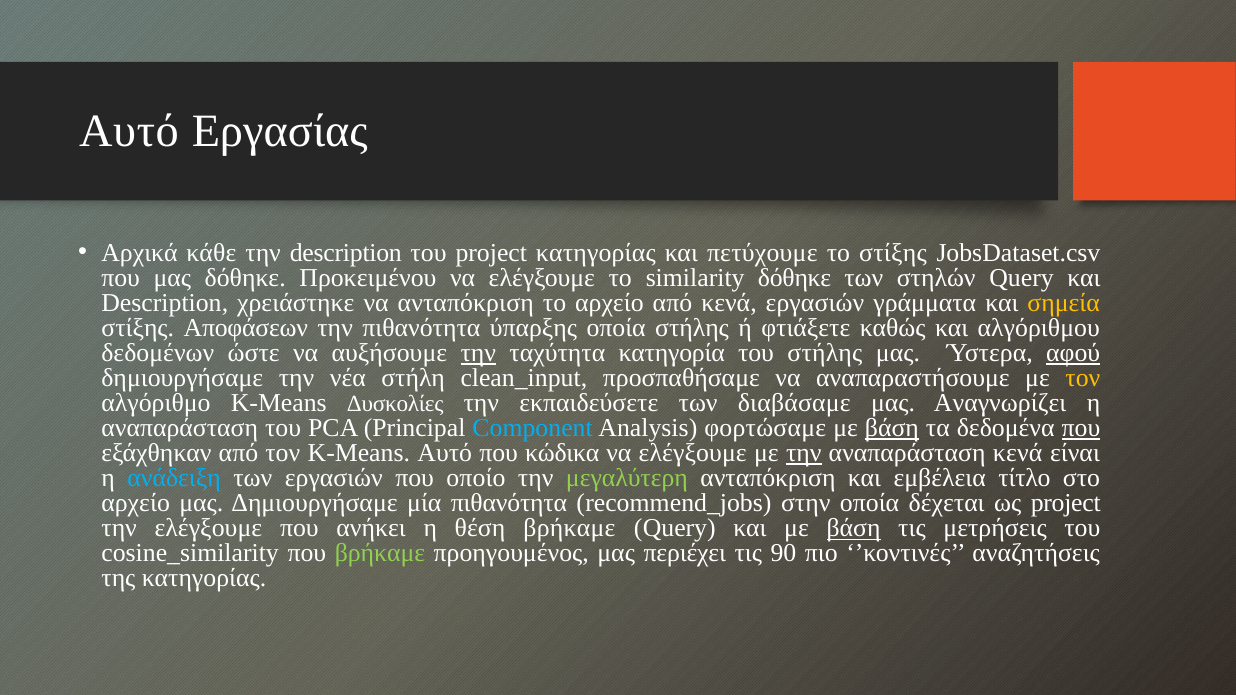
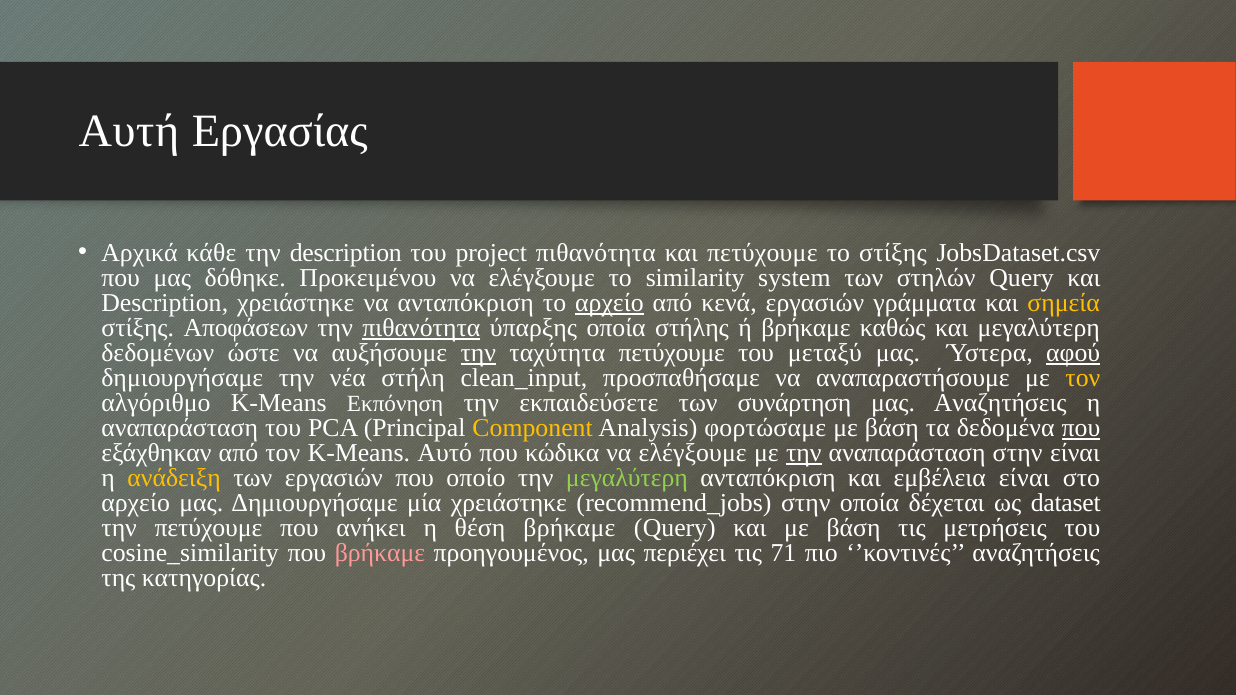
Αυτό at (129, 131): Αυτό -> Αυτή
project κατηγορίας: κατηγορίας -> πιθανότητα
similarity δόθηκε: δόθηκε -> system
αρχείο at (609, 303) underline: none -> present
πιθανότητα at (421, 328) underline: none -> present
ή φτιάξετε: φτιάξετε -> βρήκαμε
και αλγόριθμου: αλγόριθμου -> μεγαλύτερη
ταχύτητα κατηγορία: κατηγορία -> πετύχουμε
του στήλης: στήλης -> μεταξύ
Δυσκολίες: Δυσκολίες -> Εκπόνηση
διαβάσαμε: διαβάσαμε -> συνάρτηση
μας Αναγνωρίζει: Αναγνωρίζει -> Αναζητήσεις
Component colour: light blue -> yellow
βάση at (892, 428) underline: present -> none
αναπαράσταση κενά: κενά -> στην
ανάδειξη colour: light blue -> yellow
εμβέλεια τίτλο: τίτλο -> είναι
μία πιθανότητα: πιθανότητα -> χρειάστηκε
ως project: project -> dataset
την ελέγξουμε: ελέγξουμε -> πετύχουμε
βάση at (854, 528) underline: present -> none
βρήκαμε at (380, 553) colour: light green -> pink
90: 90 -> 71
